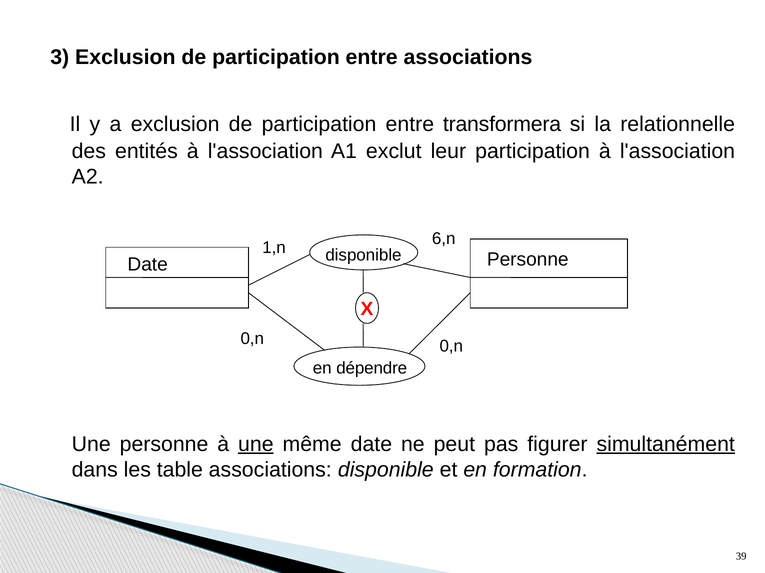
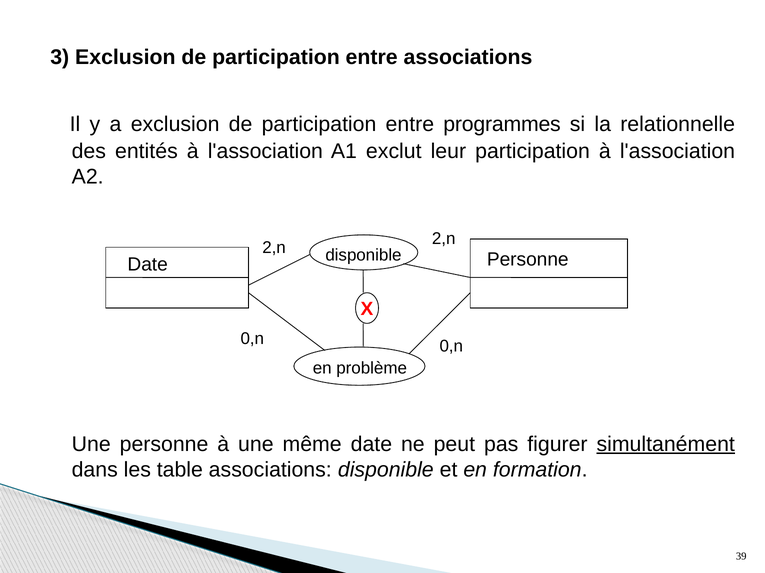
transformera: transformera -> programmes
6,n at (444, 239): 6,n -> 2,n
1,n at (274, 248): 1,n -> 2,n
dépendre: dépendre -> problème
une at (256, 445) underline: present -> none
